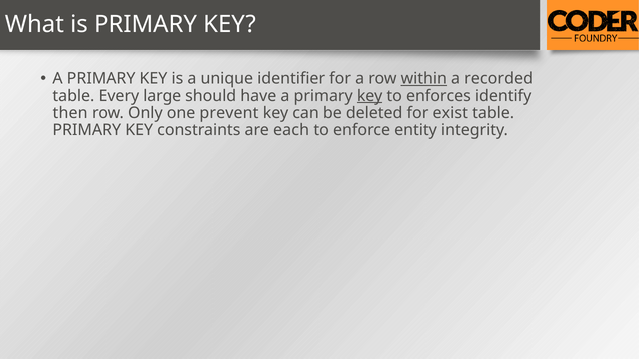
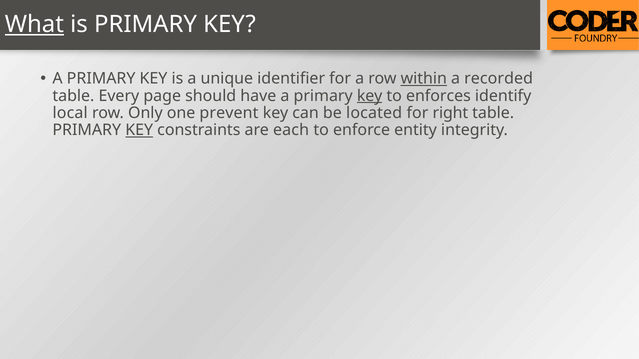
What underline: none -> present
large: large -> page
then: then -> local
deleted: deleted -> located
exist: exist -> right
KEY at (139, 130) underline: none -> present
